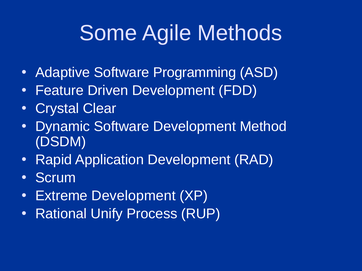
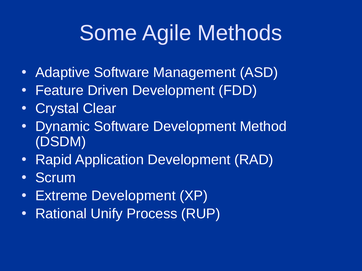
Programming: Programming -> Management
